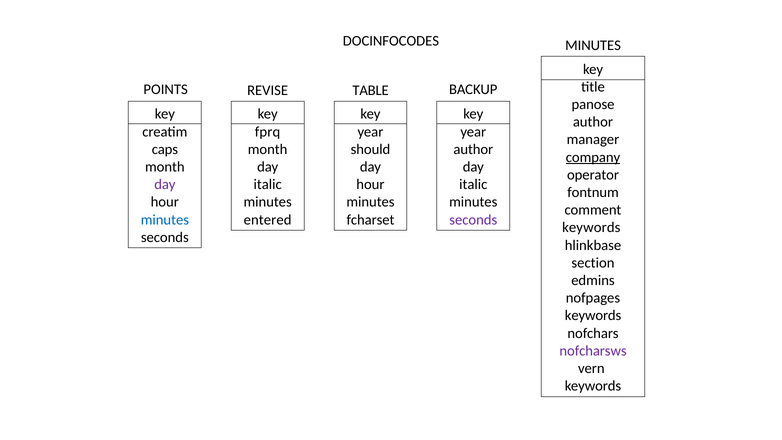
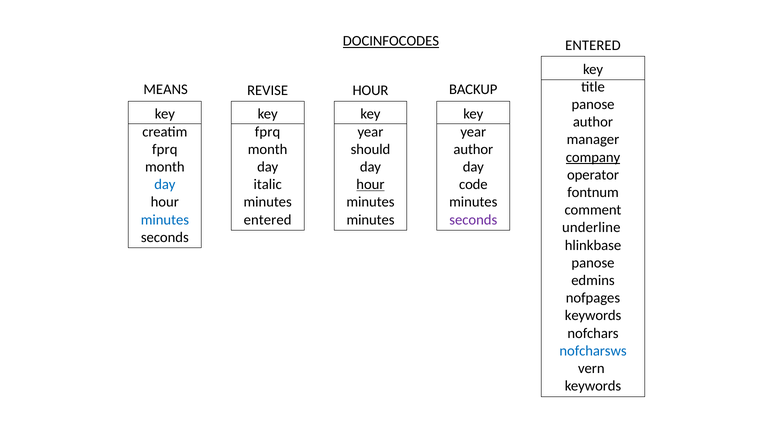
DOCINFOCODES underline: none -> present
MINUTES at (593, 45): MINUTES -> ENTERED
POINTS: POINTS -> MEANS
REVISE TABLE: TABLE -> HOUR
caps at (165, 149): caps -> fprq
day at (165, 184) colour: purple -> blue
hour at (370, 184) underline: none -> present
italic at (473, 184): italic -> code
fcharset at (371, 220): fcharset -> minutes
keywords at (591, 228): keywords -> underline
section at (593, 263): section -> panose
nofcharsws colour: purple -> blue
